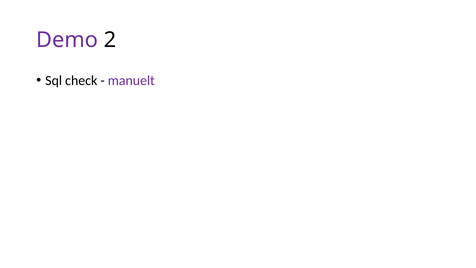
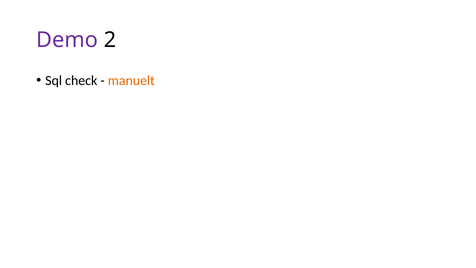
manuelt colour: purple -> orange
